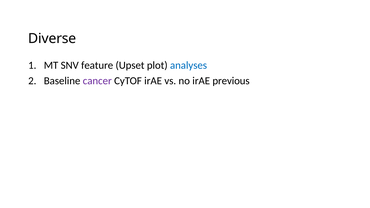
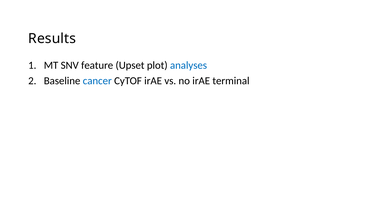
Diverse: Diverse -> Results
cancer colour: purple -> blue
previous: previous -> terminal
